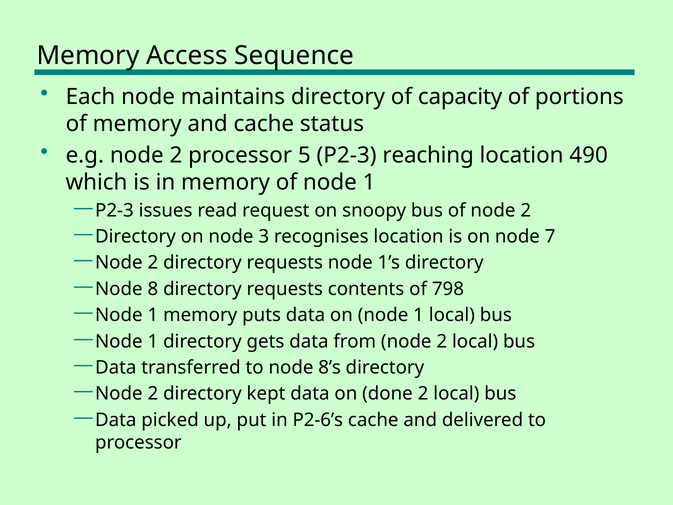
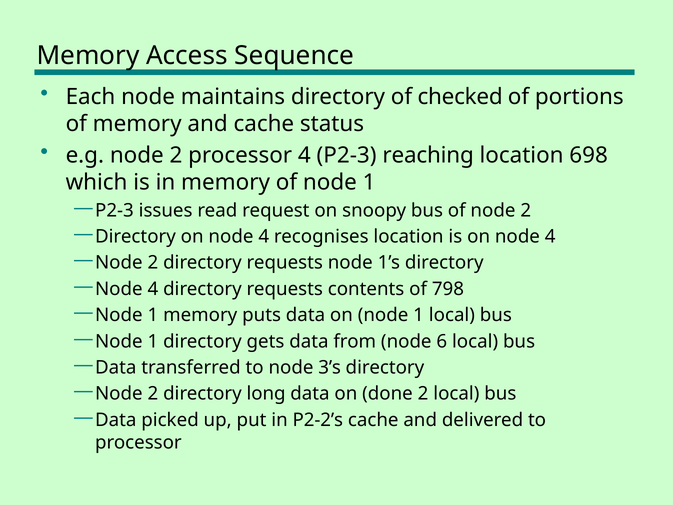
capacity: capacity -> checked
processor 5: 5 -> 4
490: 490 -> 698
Directory on node 3: 3 -> 4
is on node 7: 7 -> 4
8 at (153, 289): 8 -> 4
from node 2: 2 -> 6
8’s: 8’s -> 3’s
kept: kept -> long
P2-6’s: P2-6’s -> P2-2’s
